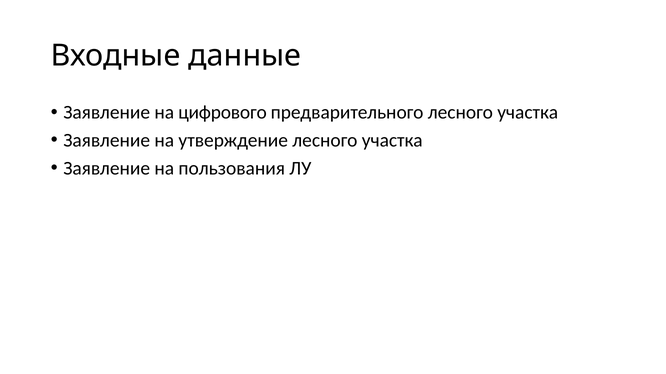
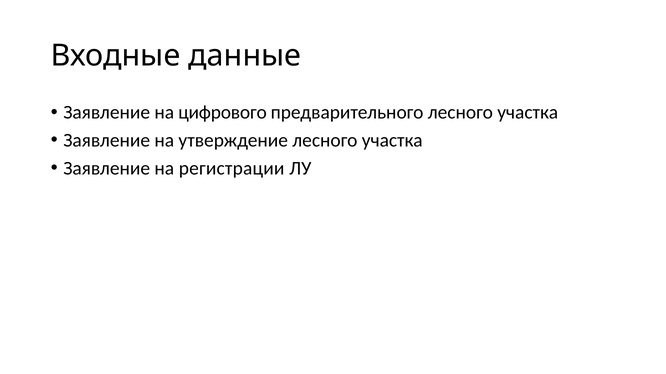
пользования: пользования -> регистрации
